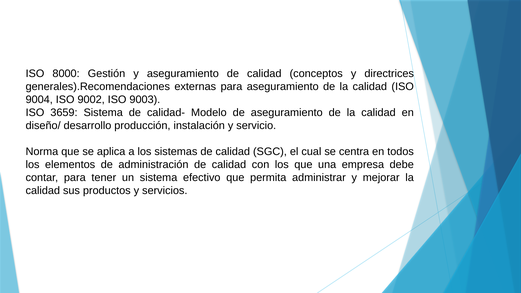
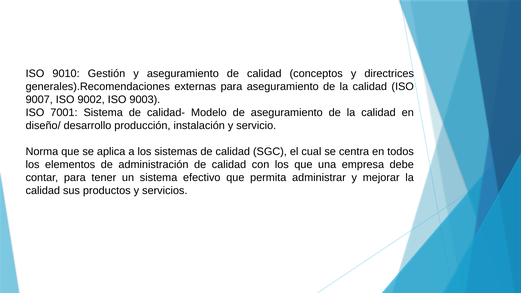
8000: 8000 -> 9010
9004: 9004 -> 9007
3659: 3659 -> 7001
